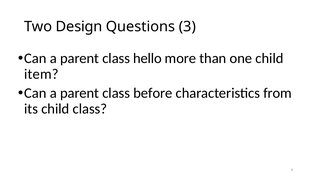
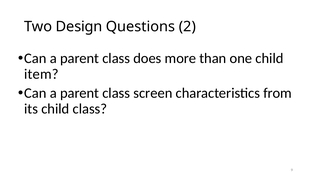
3: 3 -> 2
hello: hello -> does
before: before -> screen
